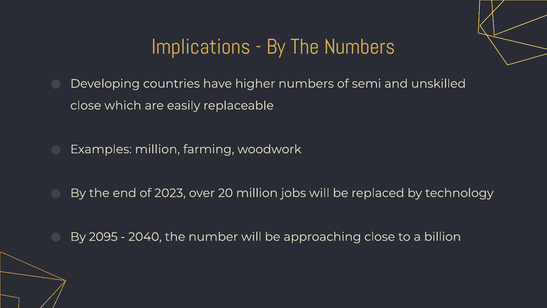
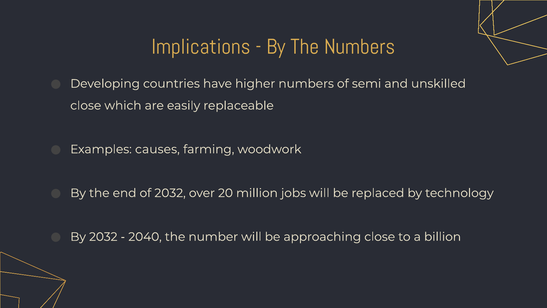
Examples million: million -> causes
of 2023: 2023 -> 2032
By 2095: 2095 -> 2032
